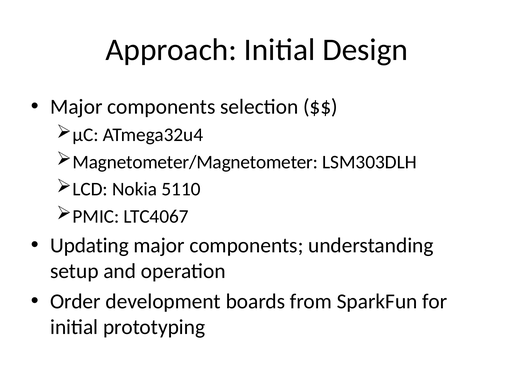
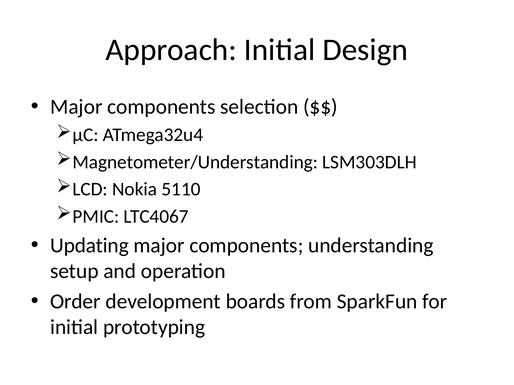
Magnetometer/Magnetometer: Magnetometer/Magnetometer -> Magnetometer/Understanding
